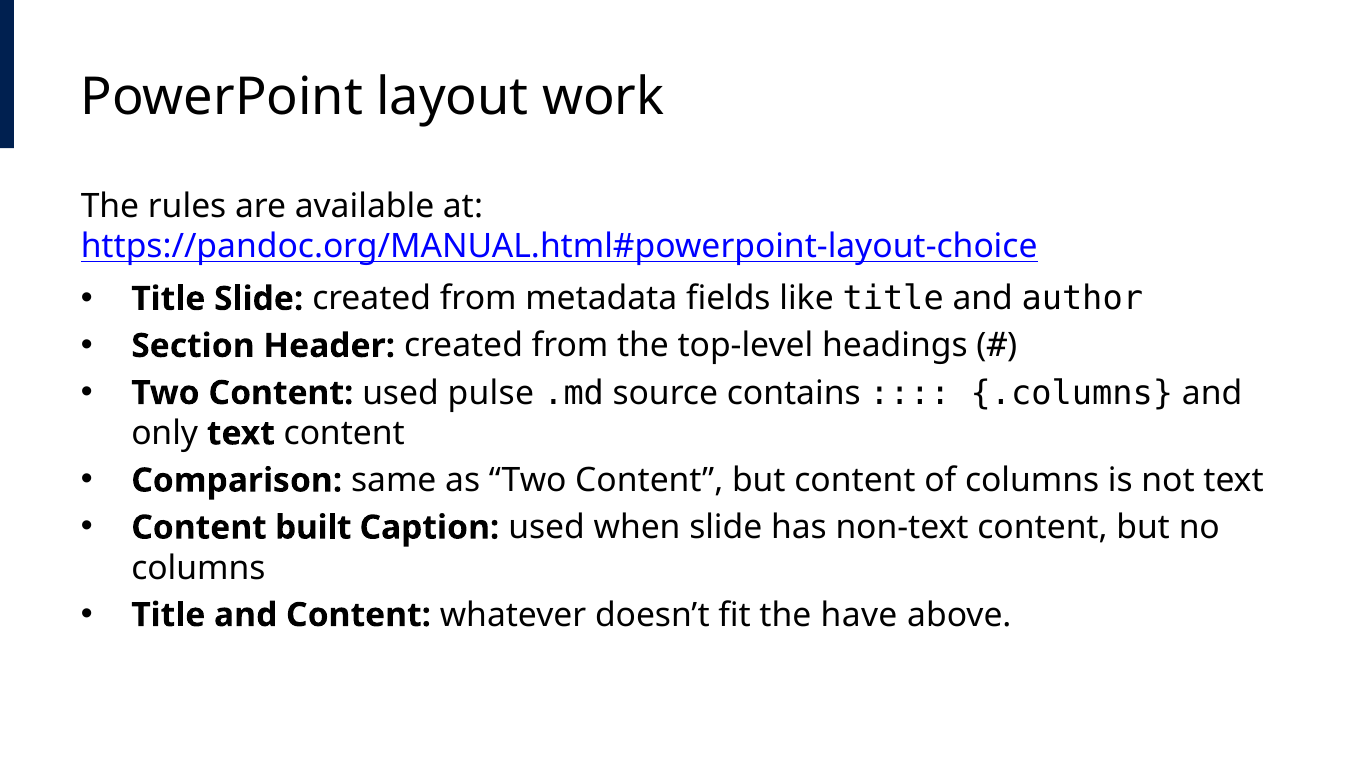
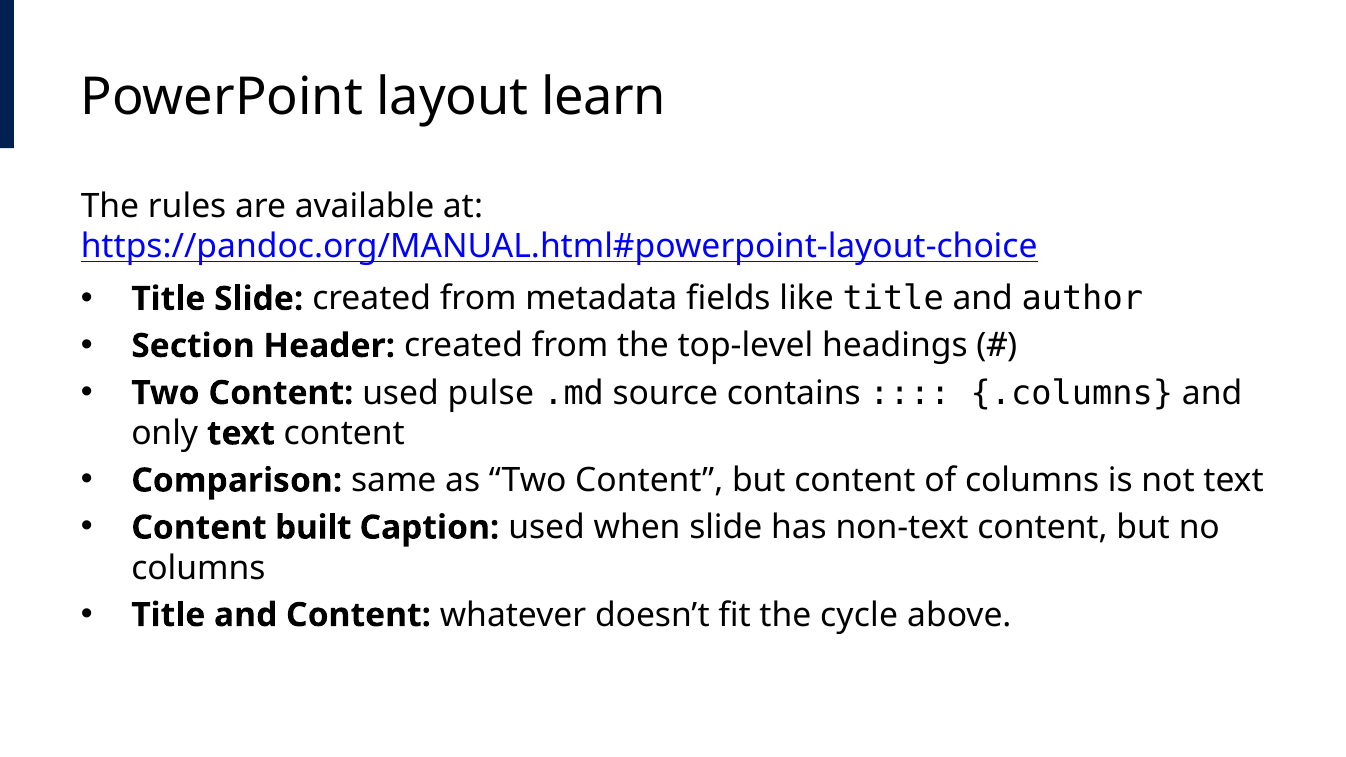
work: work -> learn
have: have -> cycle
